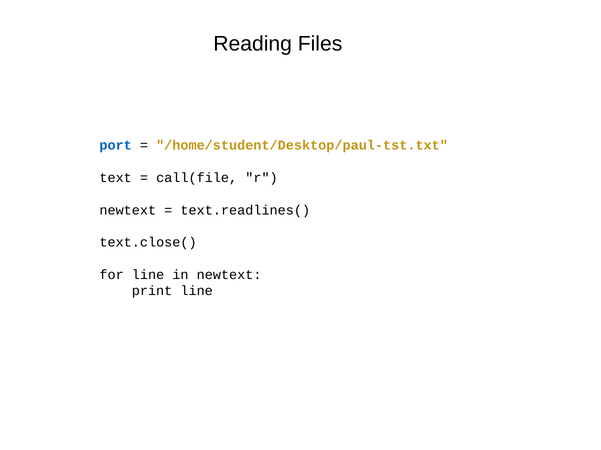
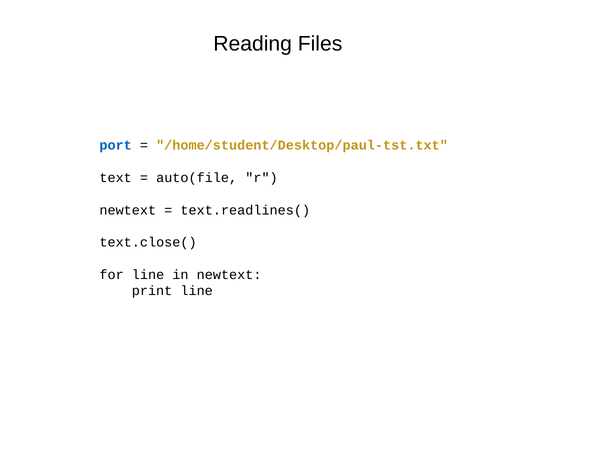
call(file: call(file -> auto(file
